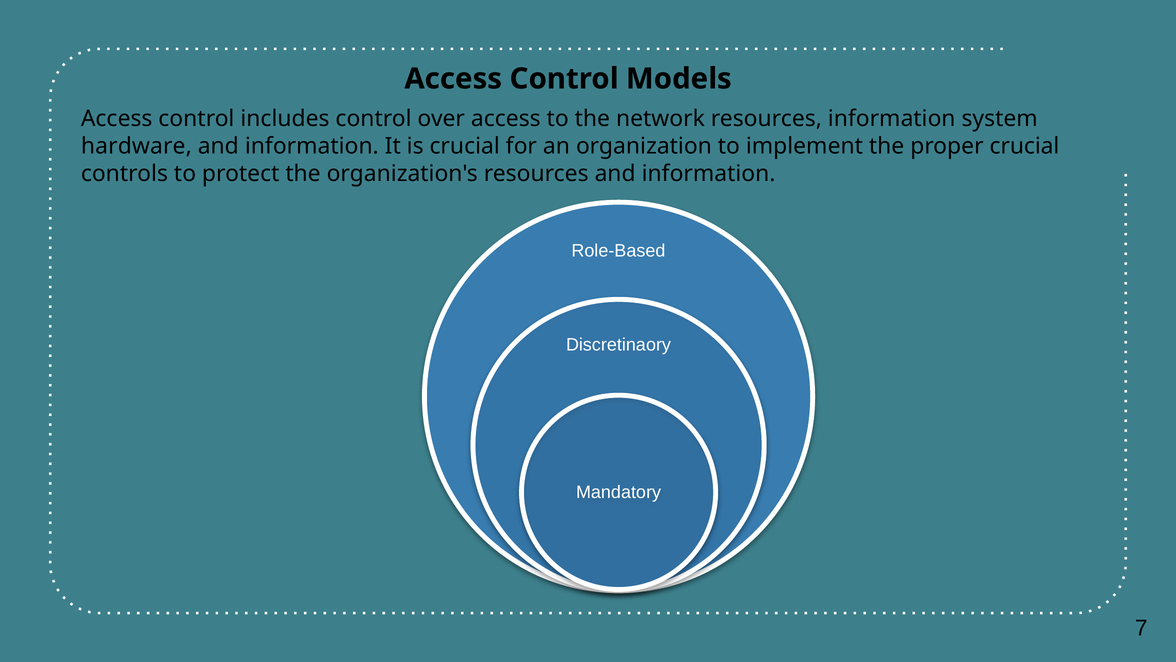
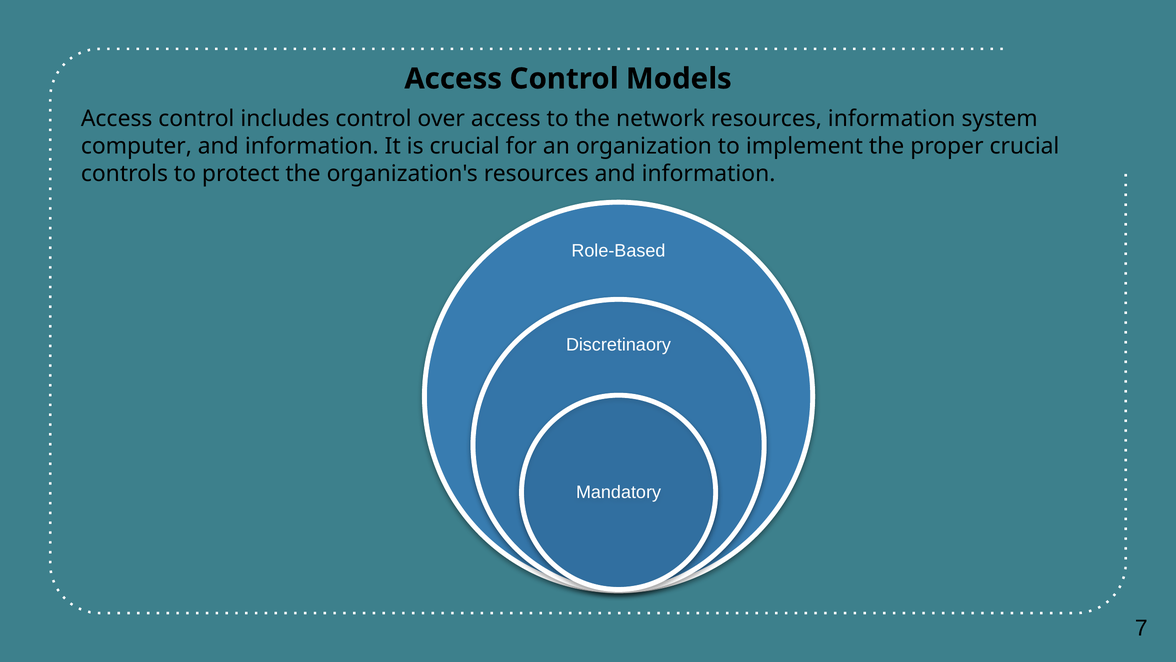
hardware: hardware -> computer
